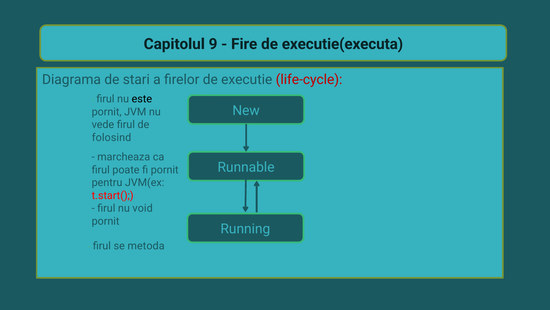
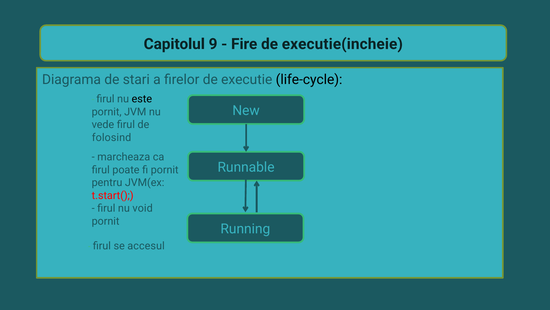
executie(executa: executie(executa -> executie(incheie
life-cycle colour: red -> black
metoda: metoda -> accesul
